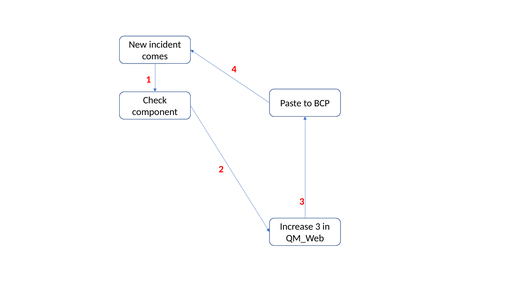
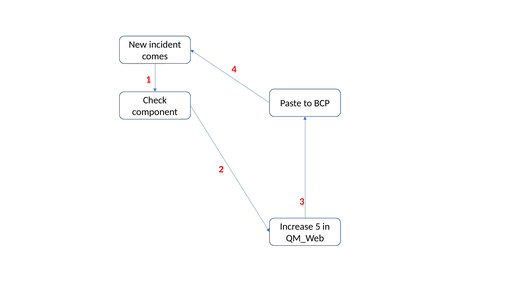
Increase 3: 3 -> 5
